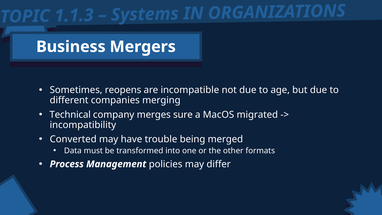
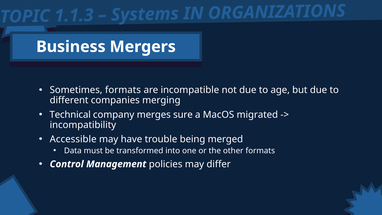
Sometimes reopens: reopens -> formats
Converted: Converted -> Accessible
Process: Process -> Control
